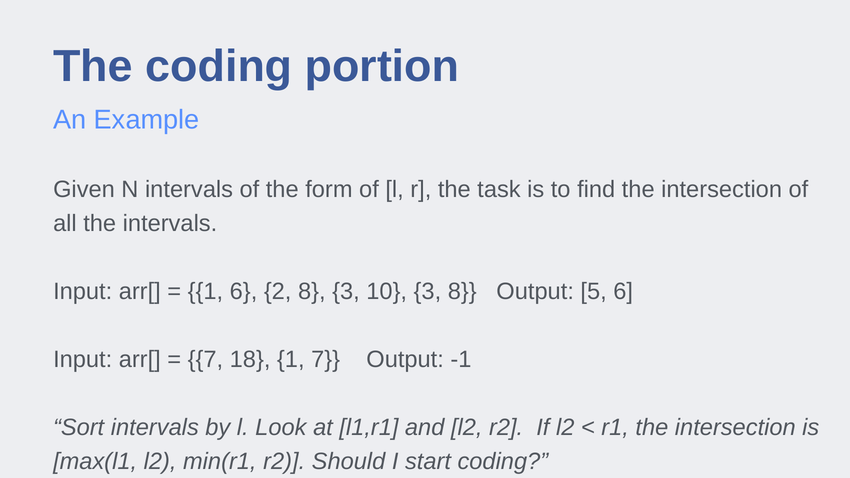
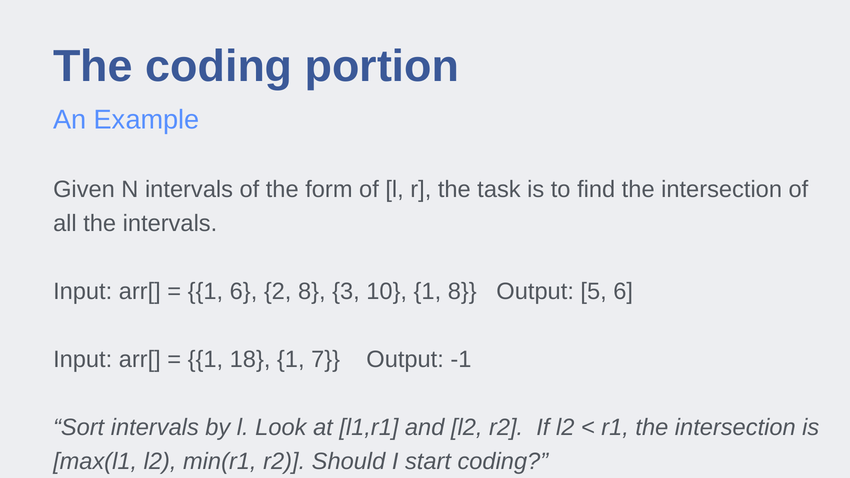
10 3: 3 -> 1
7 at (205, 360): 7 -> 1
